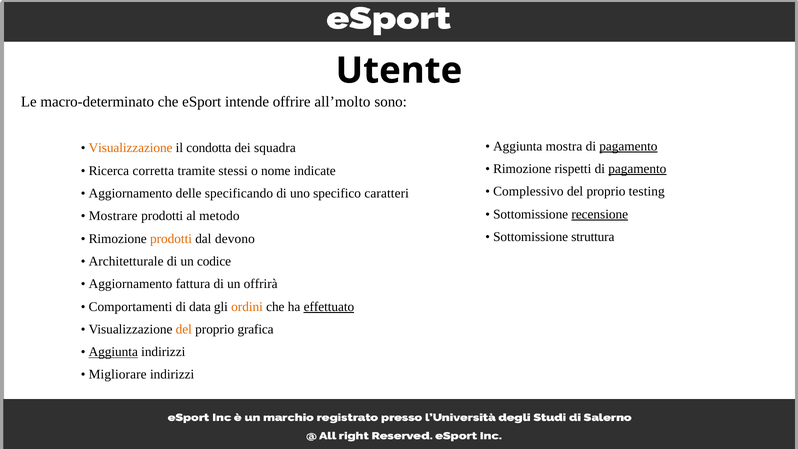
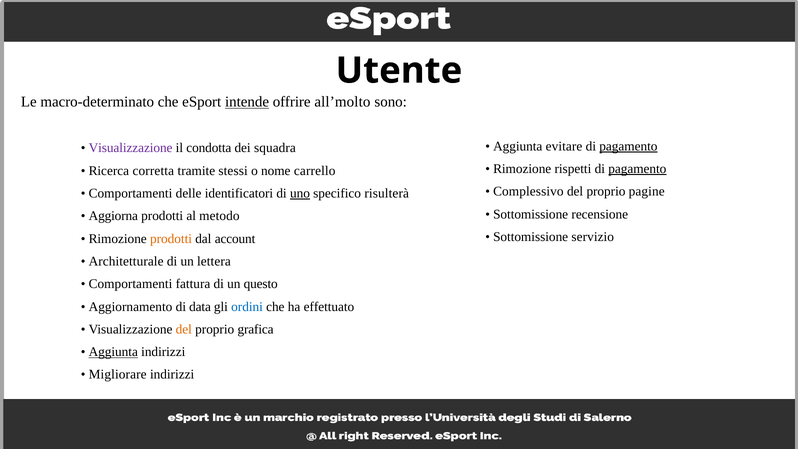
intende underline: none -> present
mostra: mostra -> evitare
Visualizzazione at (131, 148) colour: orange -> purple
indicate: indicate -> carrello
testing: testing -> pagine
Aggiornamento at (131, 193): Aggiornamento -> Comportamenti
specificando: specificando -> identificatori
uno underline: none -> present
caratteri: caratteri -> risulterà
recensione underline: present -> none
Mostrare: Mostrare -> Aggiorna
struttura: struttura -> servizio
devono: devono -> account
codice: codice -> lettera
Aggiornamento at (131, 284): Aggiornamento -> Comportamenti
offrirà: offrirà -> questo
Comportamenti: Comportamenti -> Aggiornamento
ordini colour: orange -> blue
effettuato underline: present -> none
